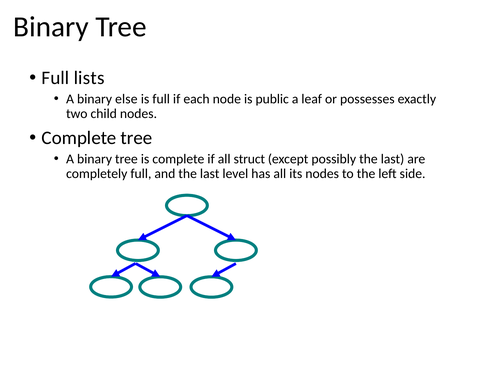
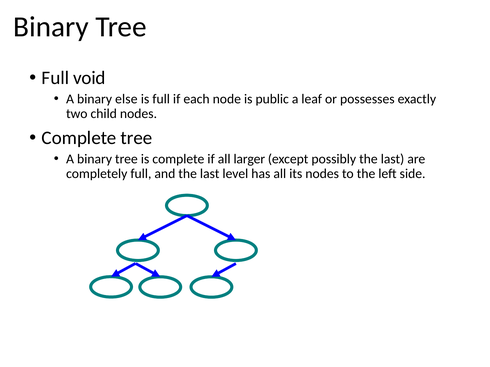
lists: lists -> void
struct: struct -> larger
